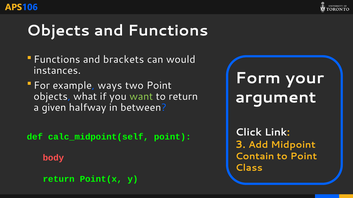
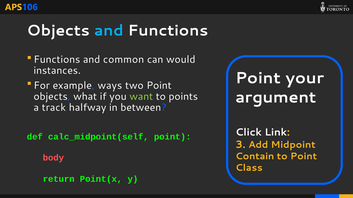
and at (109, 31) colour: white -> light blue
brackets: brackets -> common
Form at (258, 78): Form -> Point
to return: return -> points
given: given -> track
